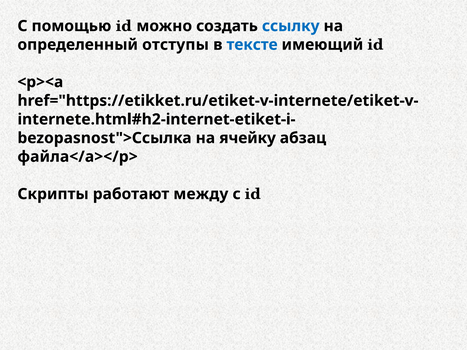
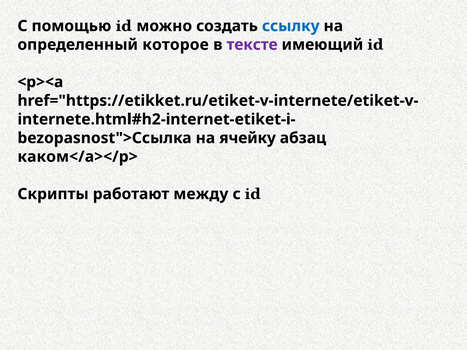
отступы: отступы -> которое
тексте colour: blue -> purple
файла</a></p>: файла</a></p> -> каком</a></p>
